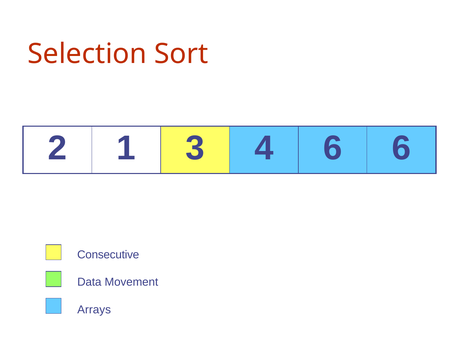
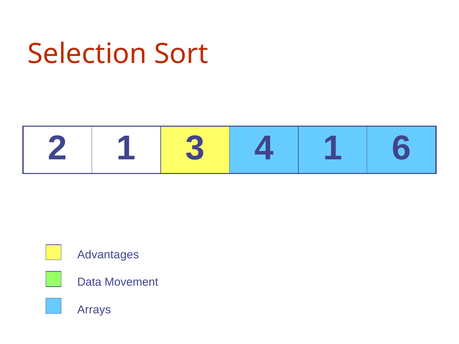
4 6: 6 -> 1
Consecutive: Consecutive -> Advantages
